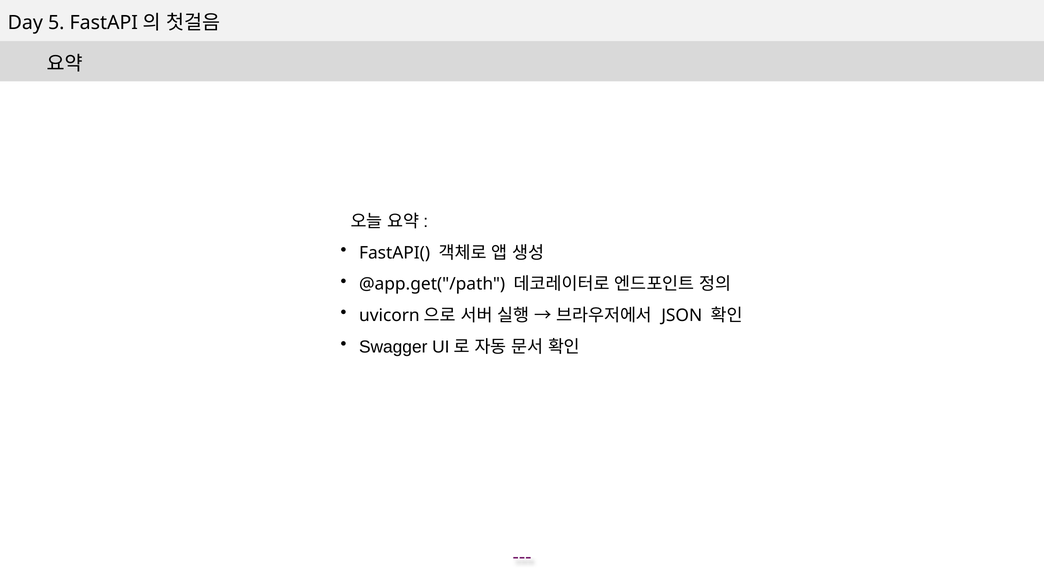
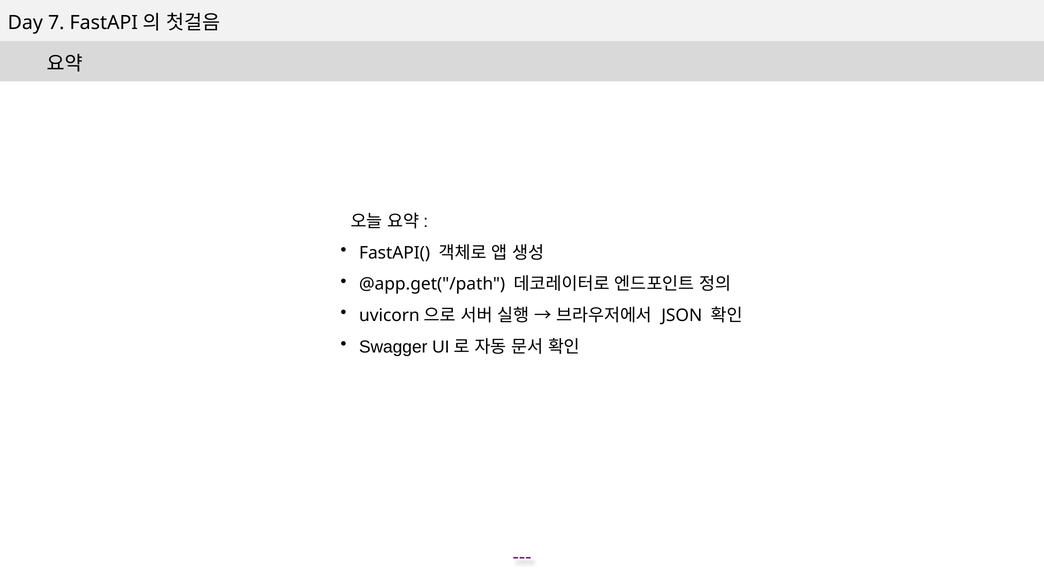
5: 5 -> 7
